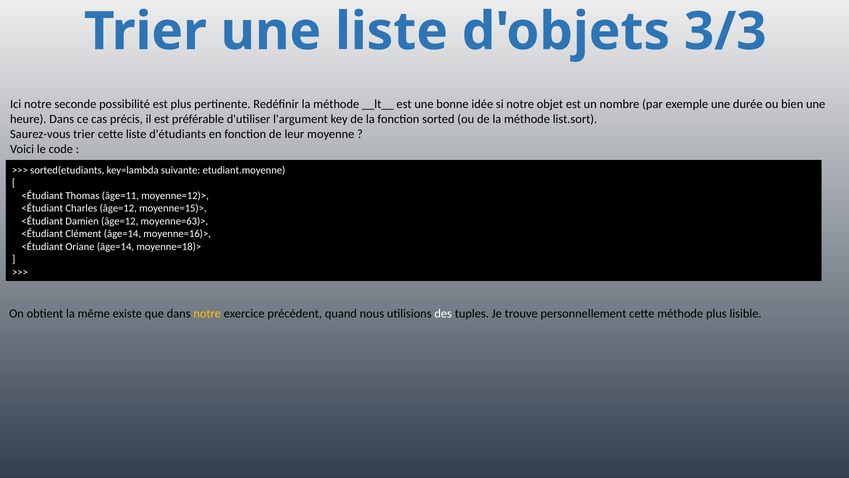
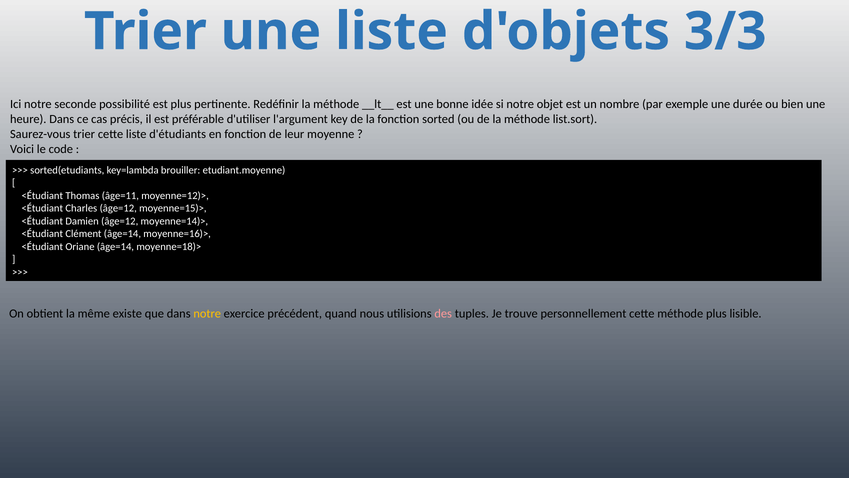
suivante: suivante -> brouiller
moyenne=63)>: moyenne=63)> -> moyenne=14)>
des colour: white -> pink
